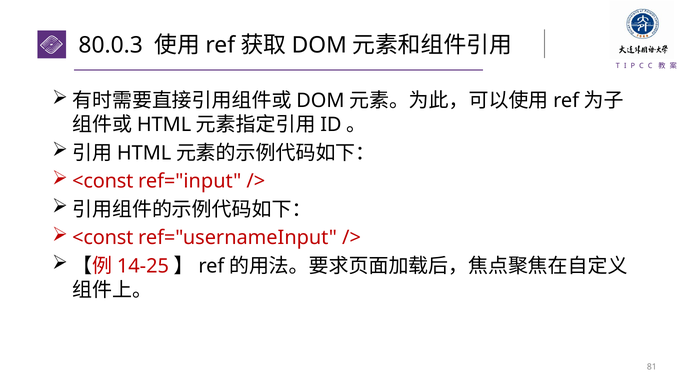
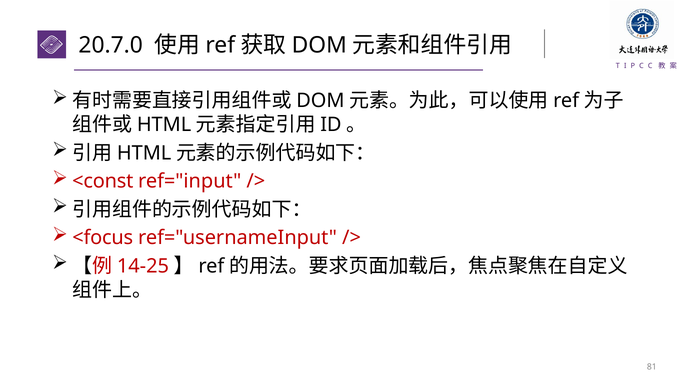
80.0.3: 80.0.3 -> 20.7.0
<const at (103, 238): <const -> <focus
